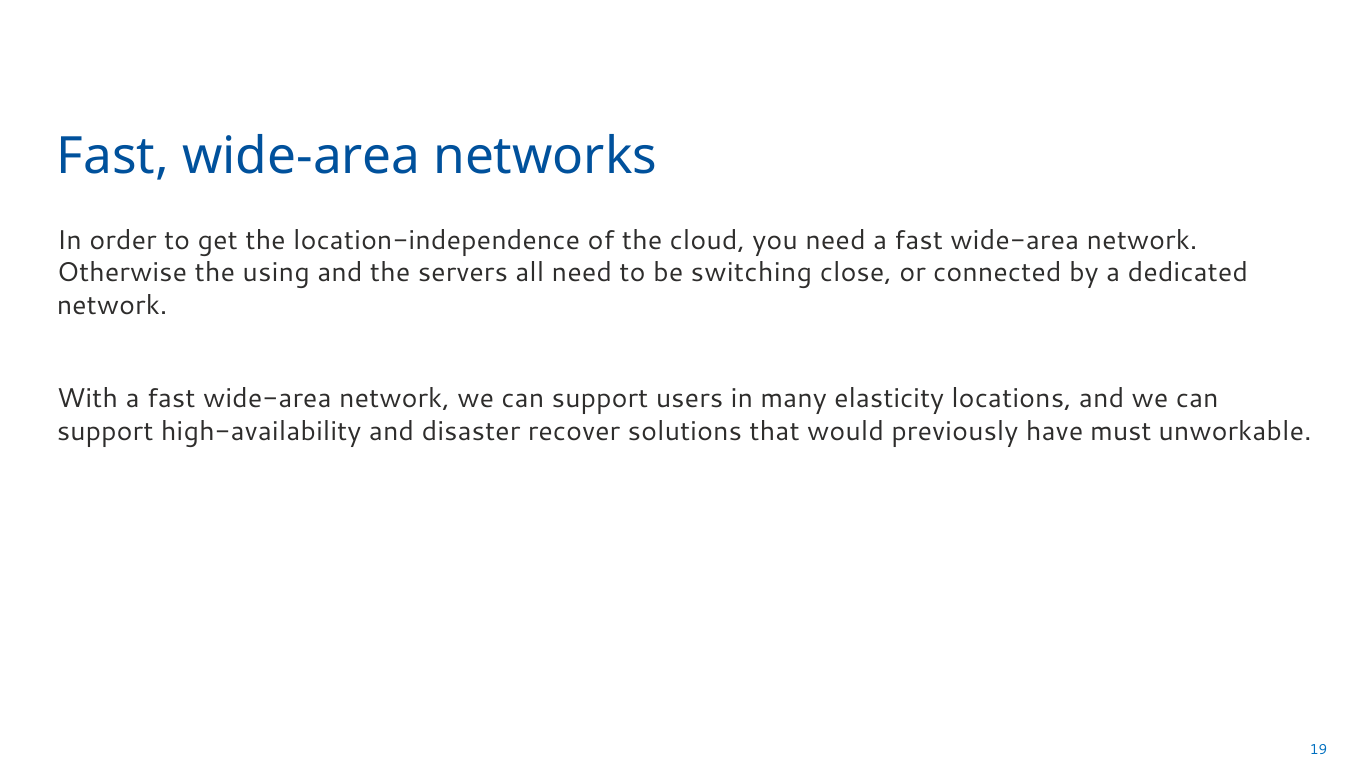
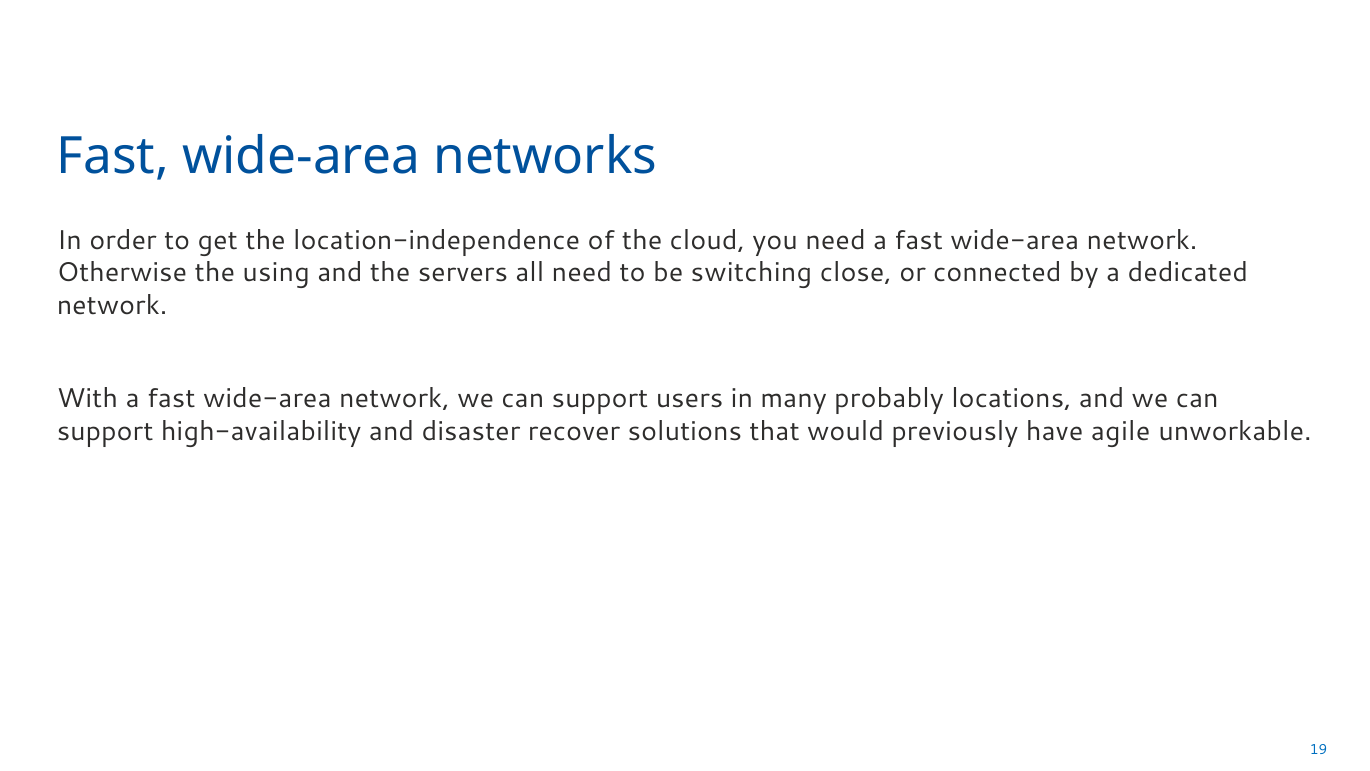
elasticity: elasticity -> probably
must: must -> agile
